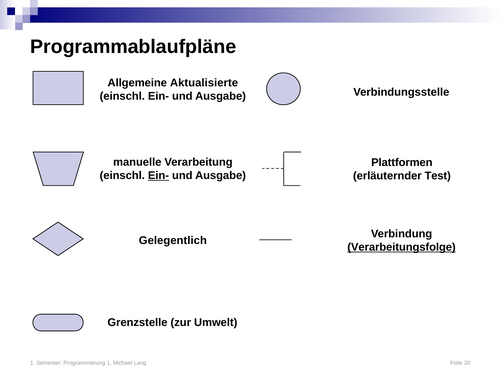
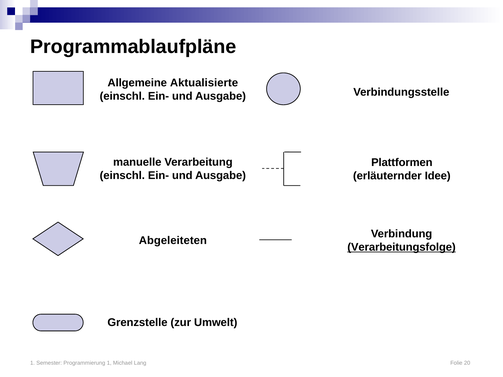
Ein- at (158, 176) underline: present -> none
Test: Test -> Idee
Gelegentlich: Gelegentlich -> Abgeleiteten
